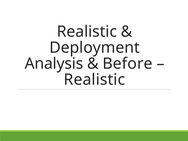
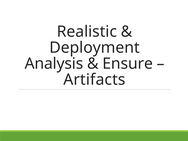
Before: Before -> Ensure
Realistic at (94, 80): Realistic -> Artifacts
